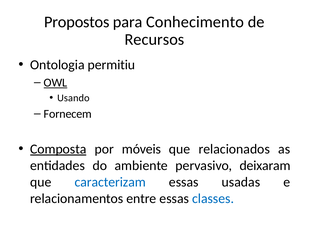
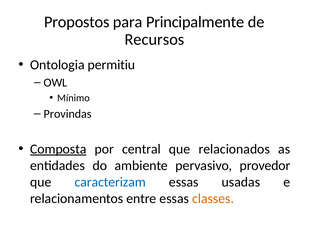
Conhecimento: Conhecimento -> Principalmente
OWL underline: present -> none
Usando: Usando -> Mínimo
Fornecem: Fornecem -> Provindas
móveis: móveis -> central
deixaram: deixaram -> provedor
classes colour: blue -> orange
